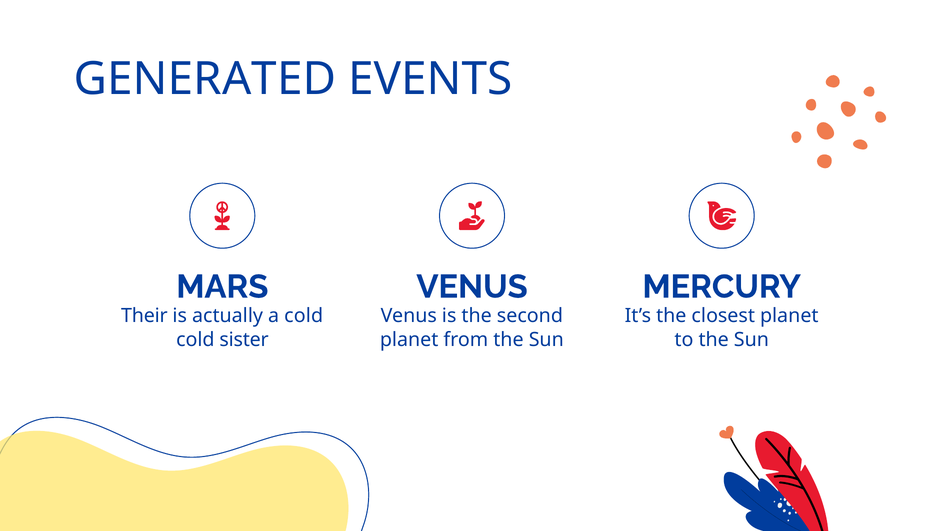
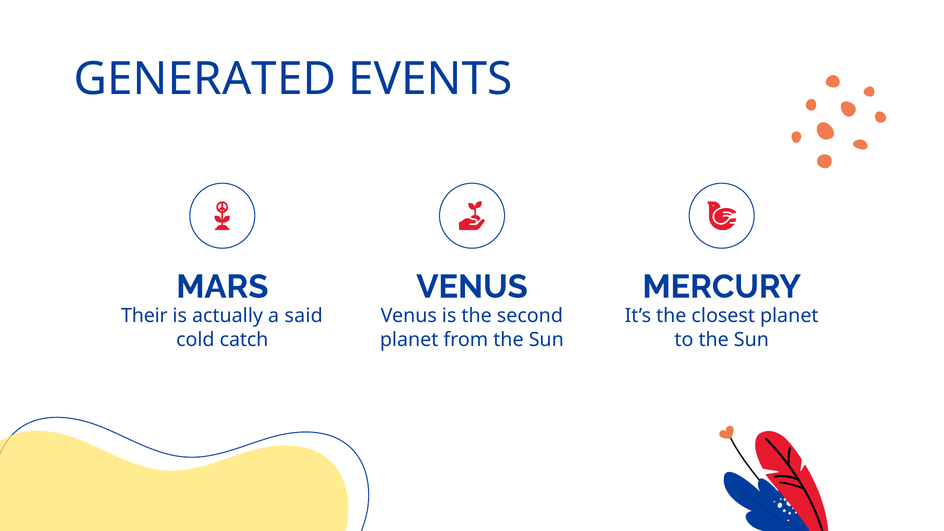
a cold: cold -> said
sister: sister -> catch
